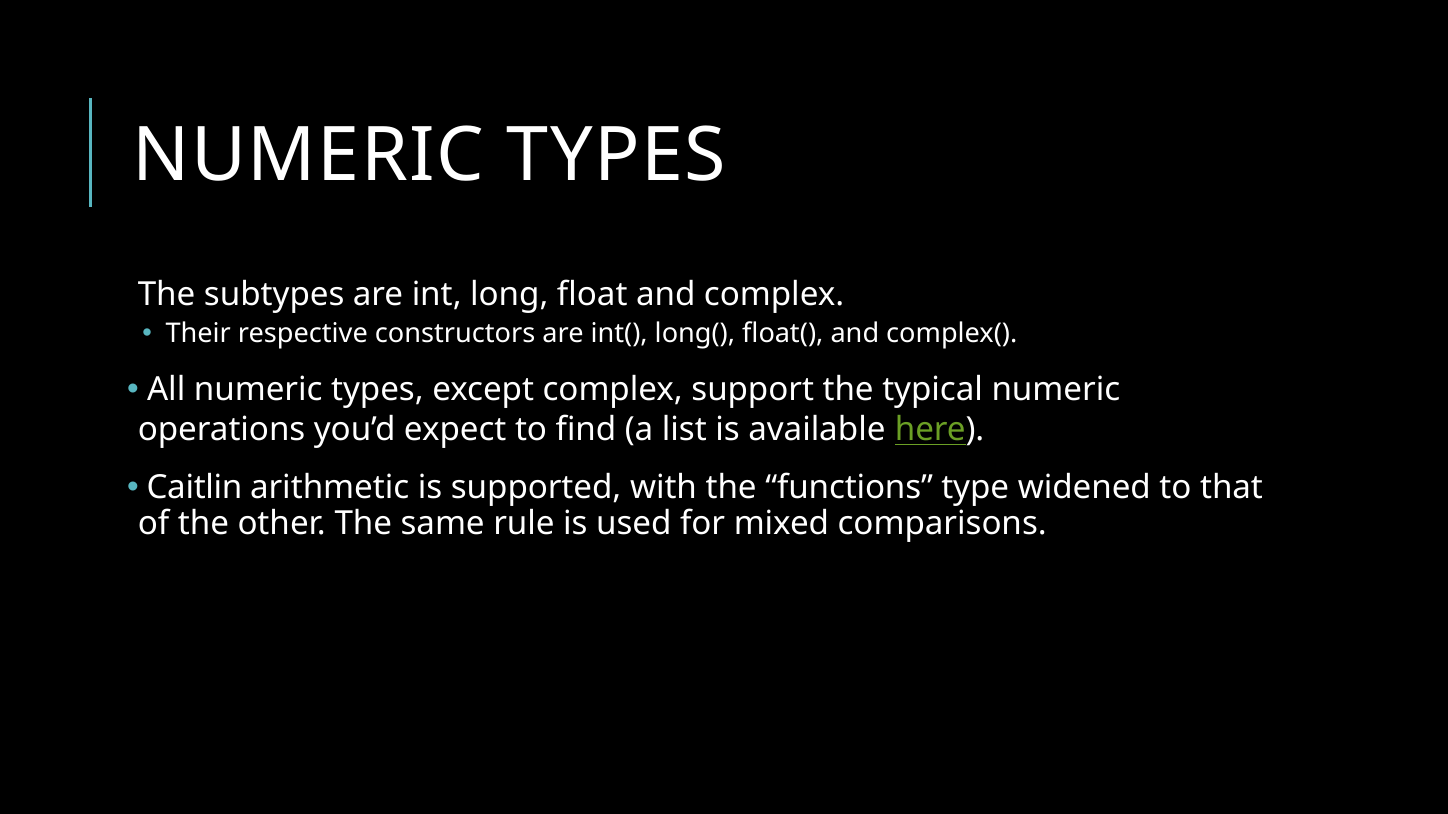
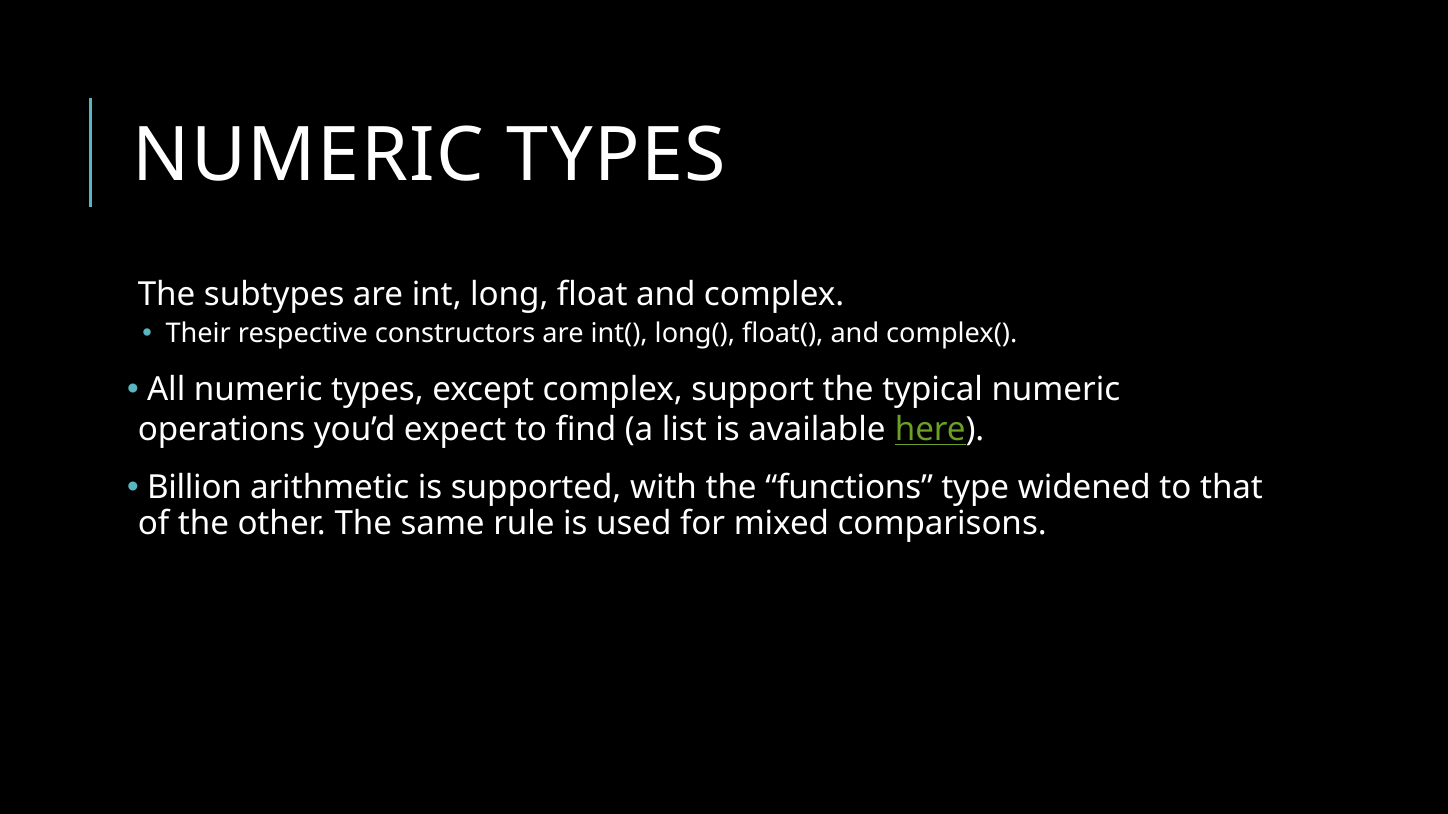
Caitlin: Caitlin -> Billion
